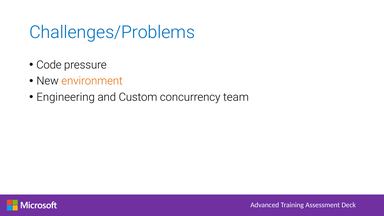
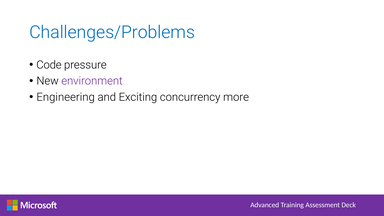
environment colour: orange -> purple
Custom: Custom -> Exciting
team: team -> more
